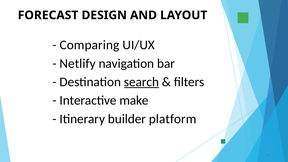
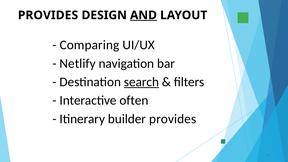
FORECAST at (48, 15): FORECAST -> PROVIDES
AND underline: none -> present
make: make -> often
builder platform: platform -> provides
